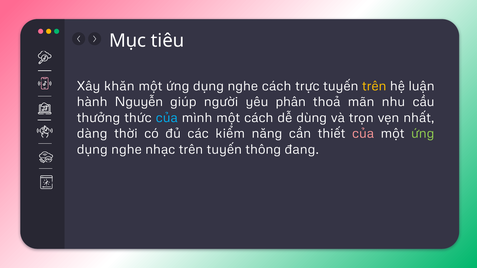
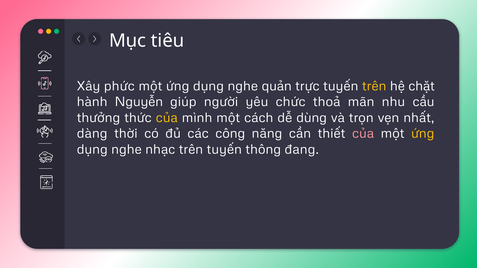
khăn: khăn -> phức
nghe cách: cách -> quản
luận: luận -> chặt
phân: phân -> chức
của at (167, 118) colour: light blue -> yellow
kiểm: kiểm -> công
ứng at (423, 134) colour: light green -> yellow
